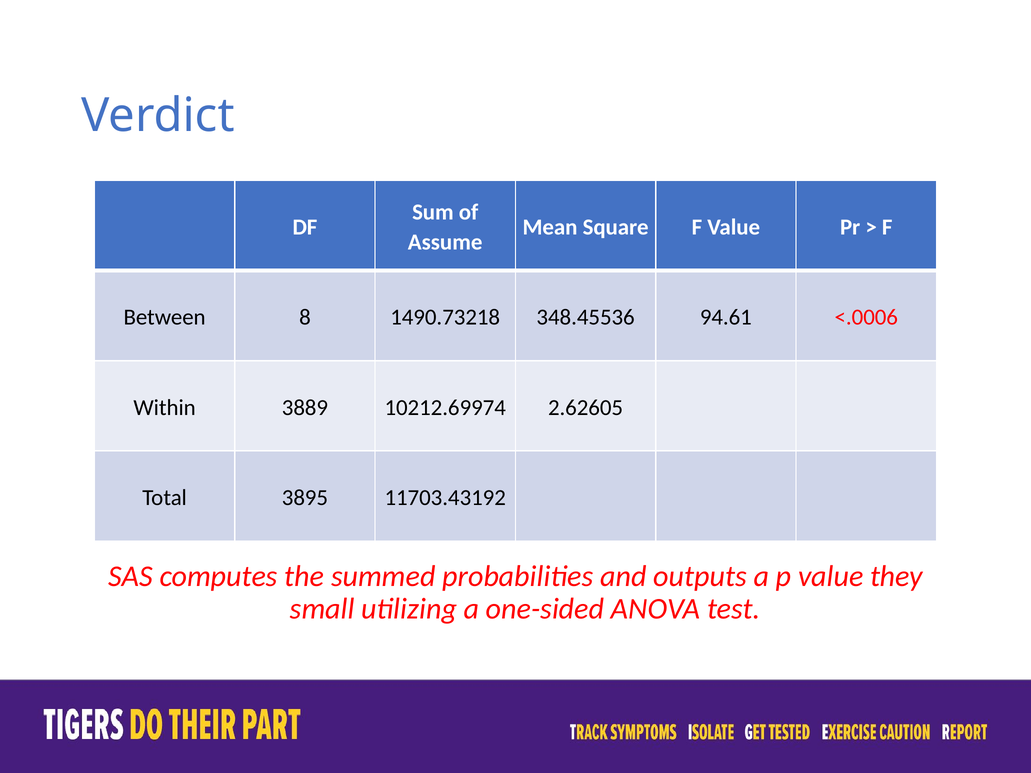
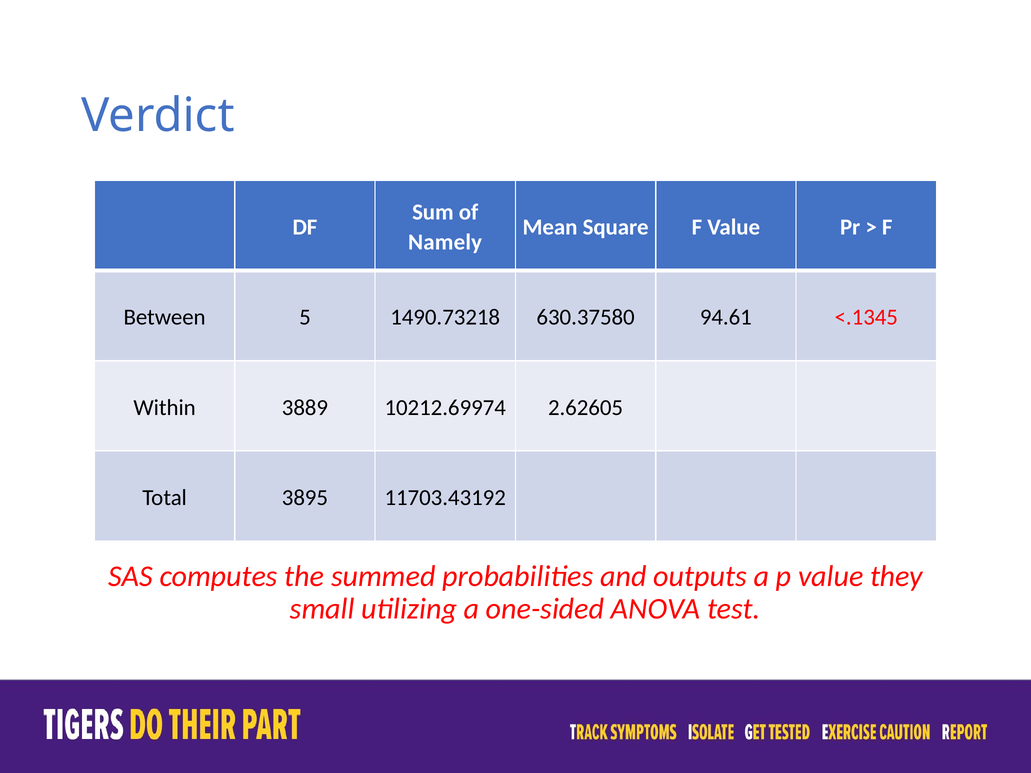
Assume: Assume -> Namely
8: 8 -> 5
348.45536: 348.45536 -> 630.37580
<.0006: <.0006 -> <.1345
